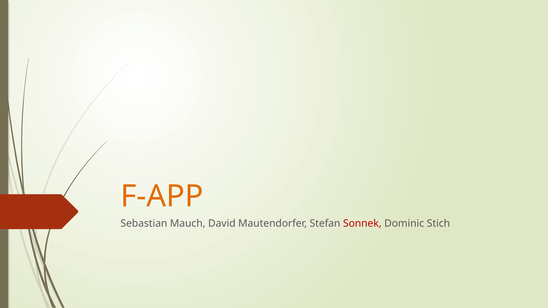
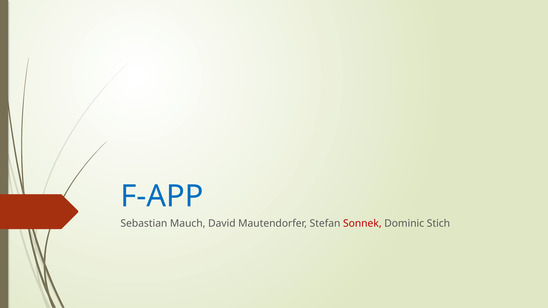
F-APP colour: orange -> blue
